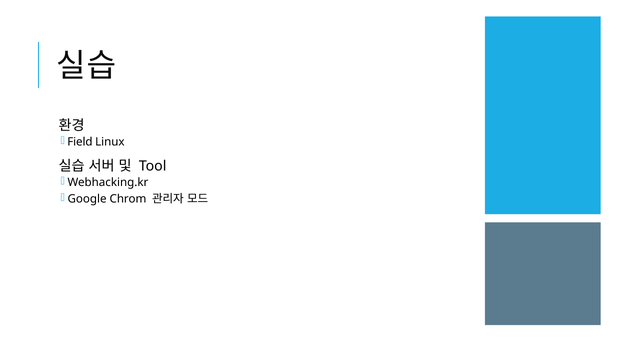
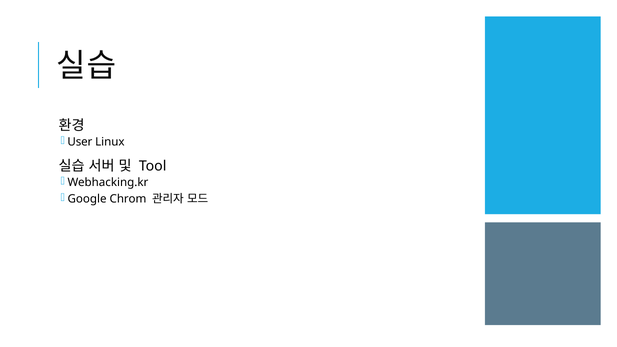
Field: Field -> User
